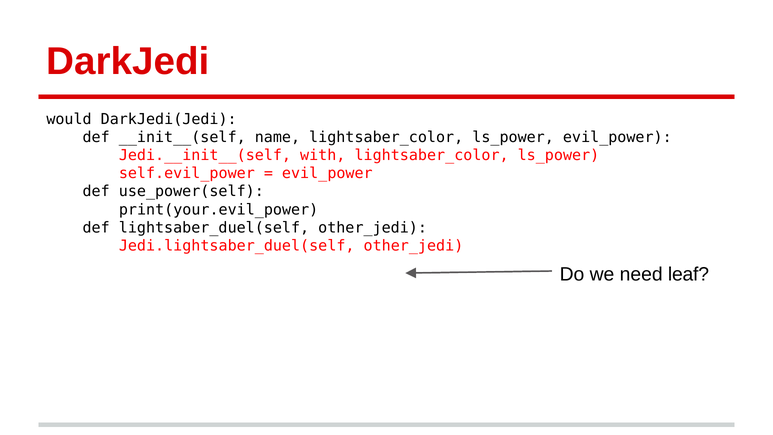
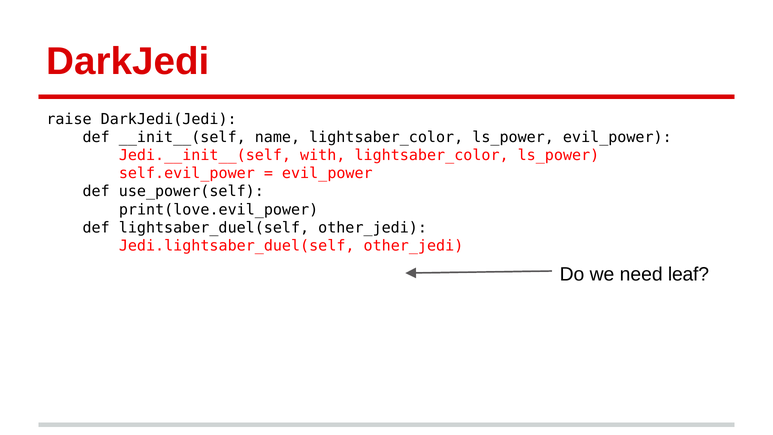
would: would -> raise
print(your.evil_power: print(your.evil_power -> print(love.evil_power
